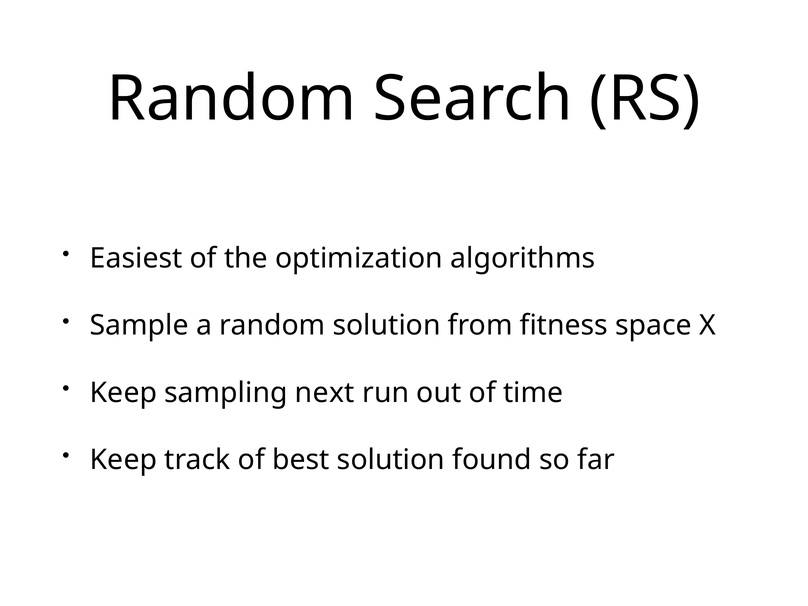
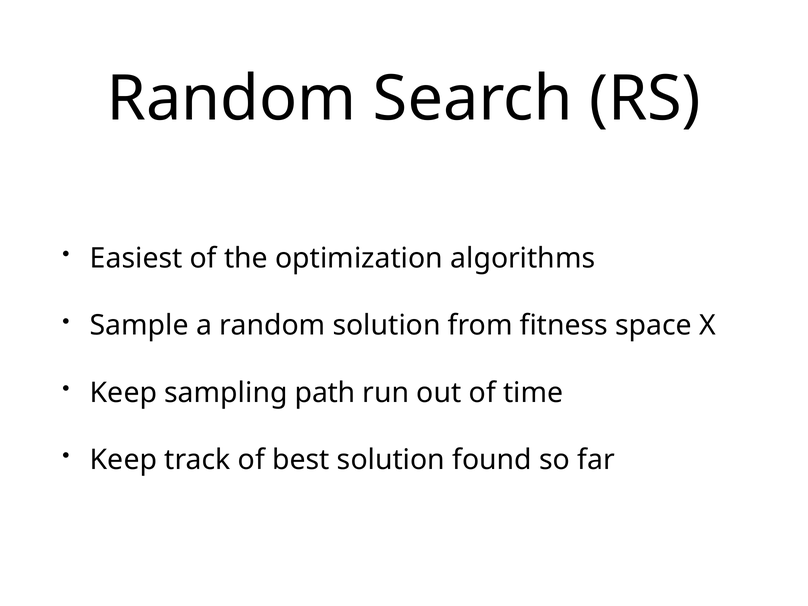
next: next -> path
